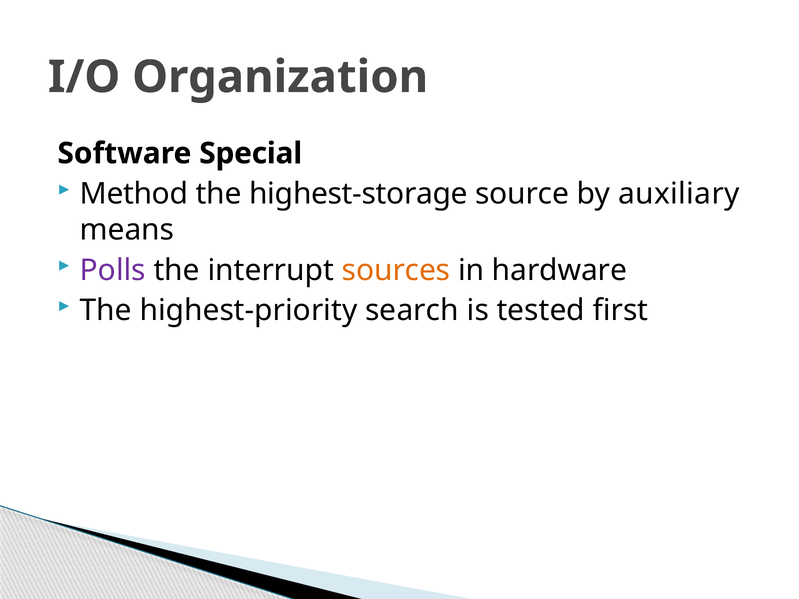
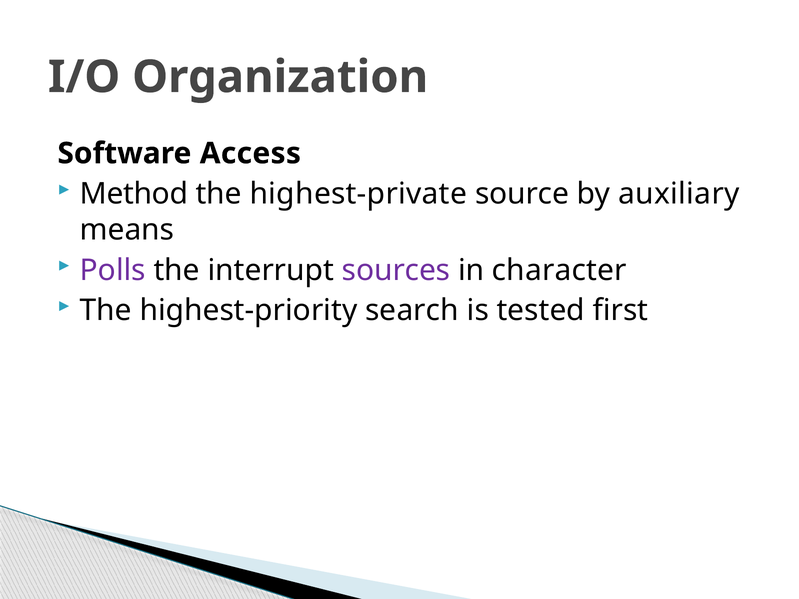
Special: Special -> Access
highest-storage: highest-storage -> highest-private
sources colour: orange -> purple
hardware: hardware -> character
